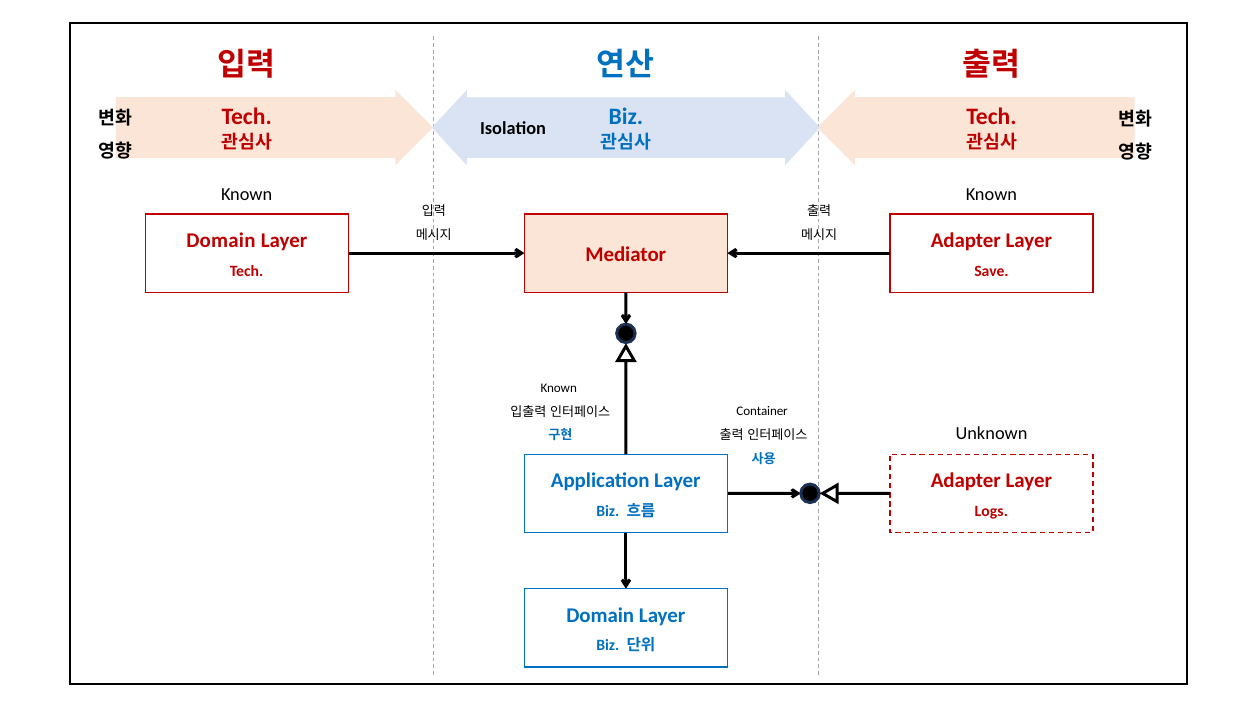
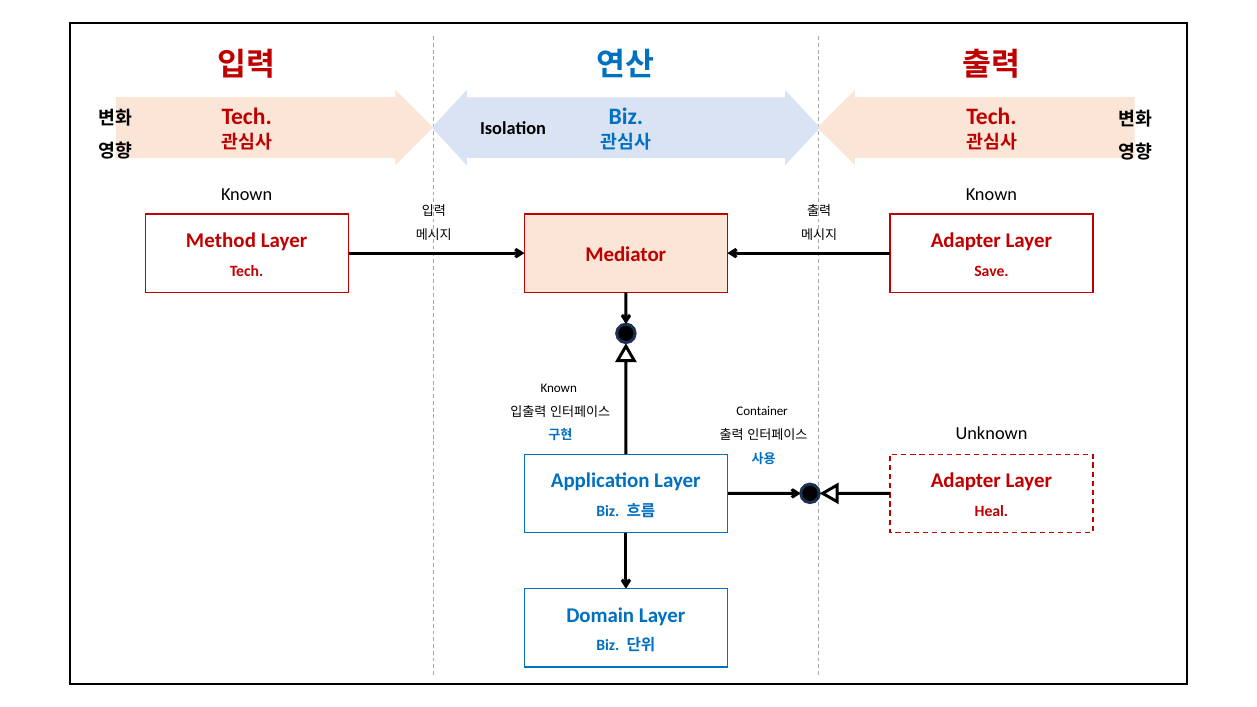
Domain at (221, 241): Domain -> Method
Logs: Logs -> Heal
